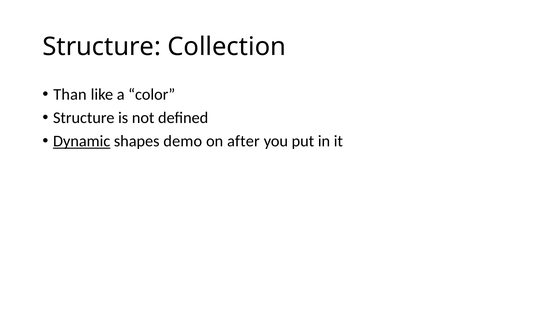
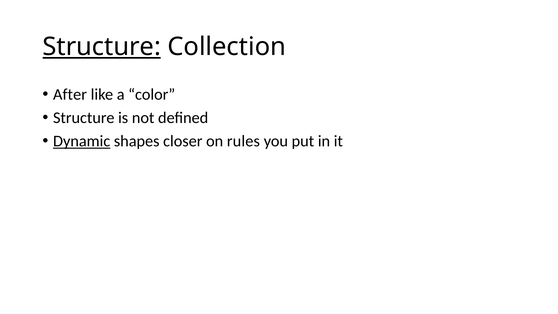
Structure at (102, 47) underline: none -> present
Than: Than -> After
demo: demo -> closer
after: after -> rules
